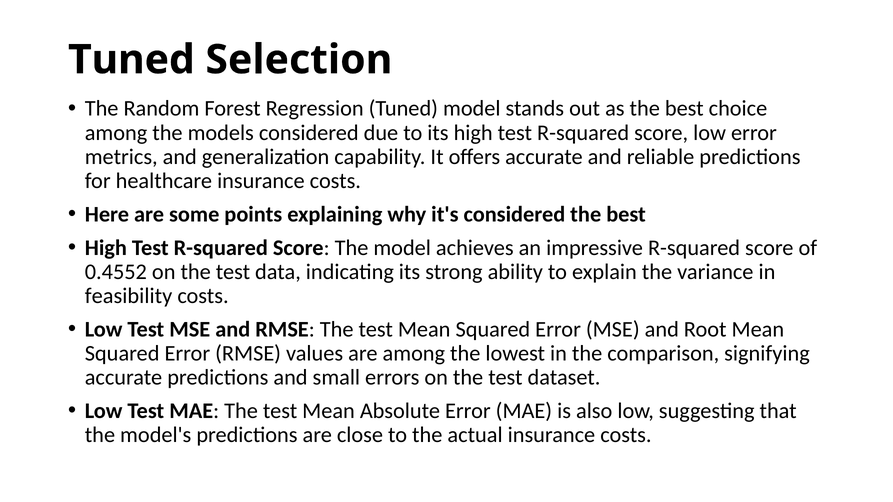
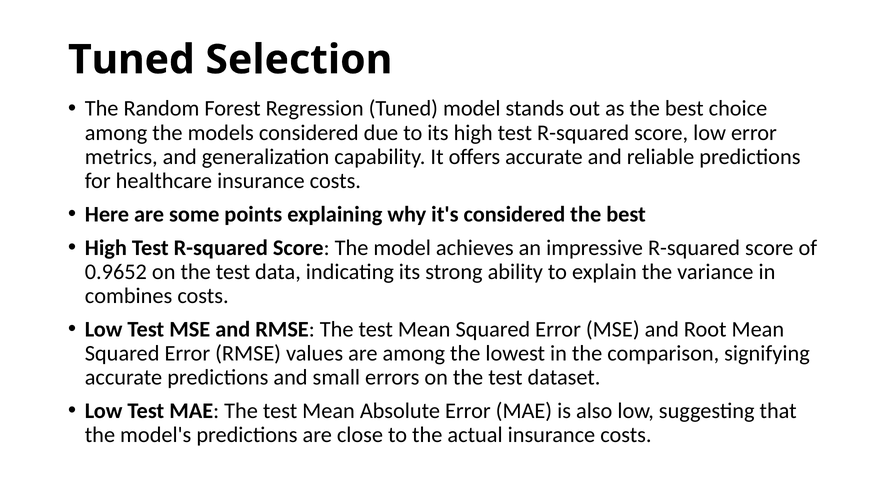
0.4552: 0.4552 -> 0.9652
feasibility: feasibility -> combines
